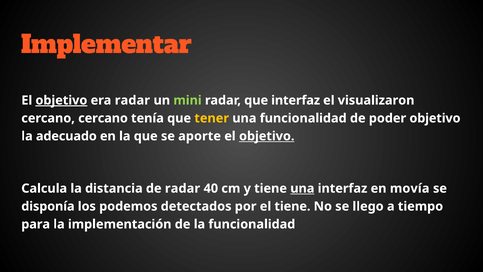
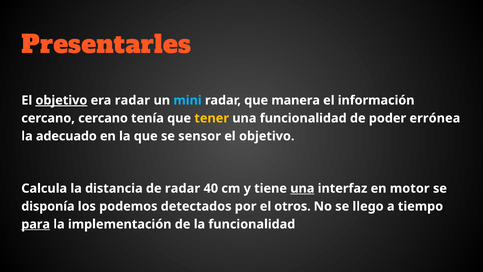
Implementar: Implementar -> Presentarles
mini colour: light green -> light blue
que interfaz: interfaz -> manera
visualizaron: visualizaron -> información
poder objetivo: objetivo -> errónea
aporte: aporte -> sensor
objetivo at (267, 136) underline: present -> none
movía: movía -> motor
el tiene: tiene -> otros
para underline: none -> present
